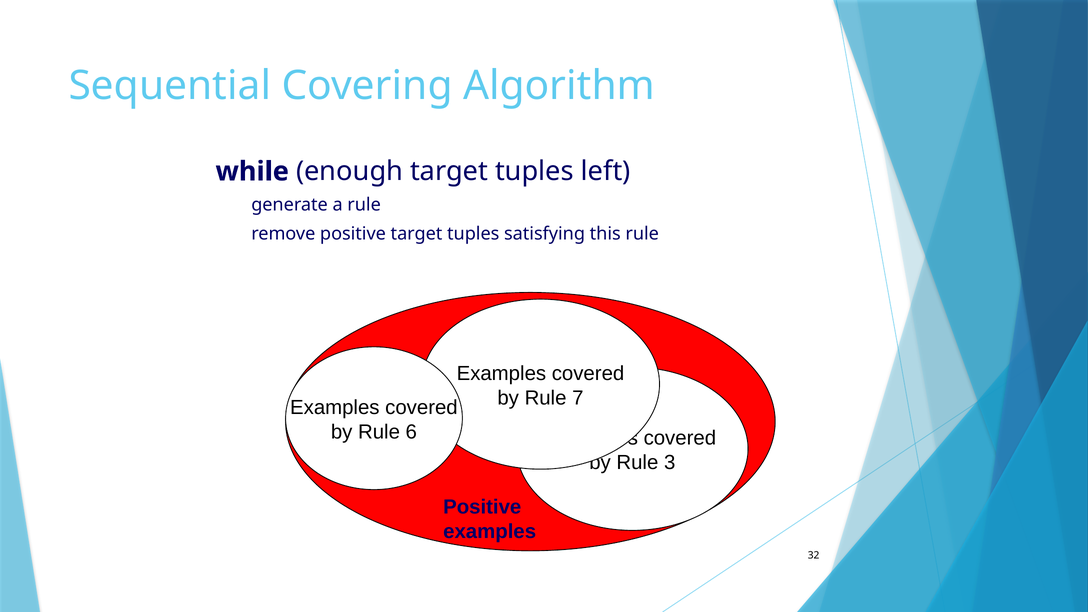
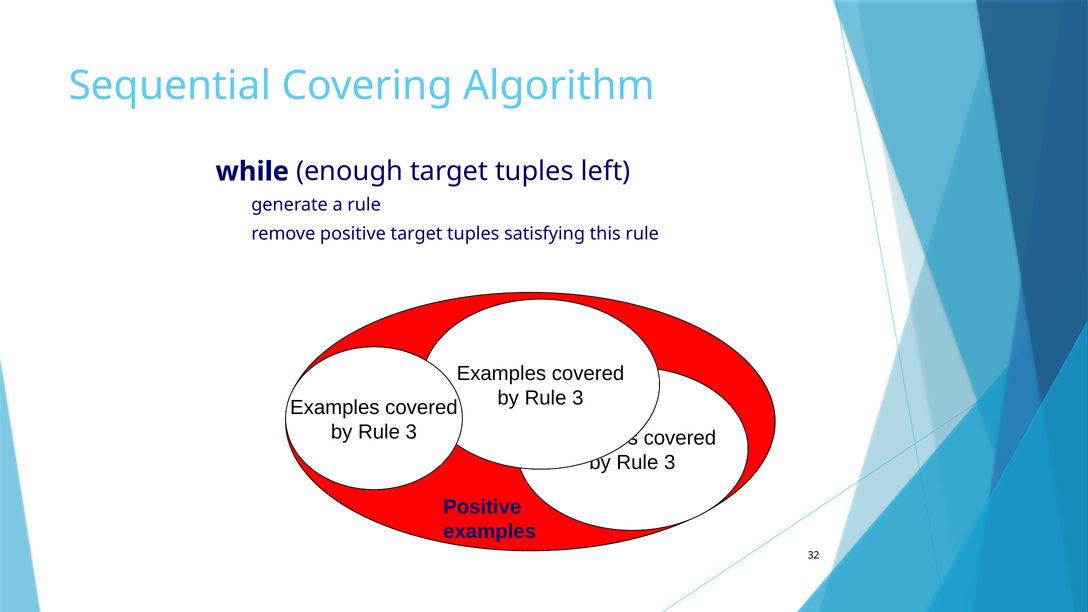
7 at (578, 398): 7 -> 3
6 at (411, 432): 6 -> 3
